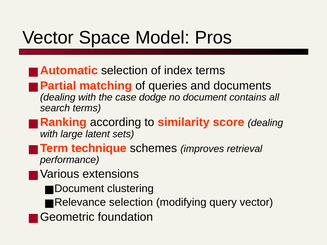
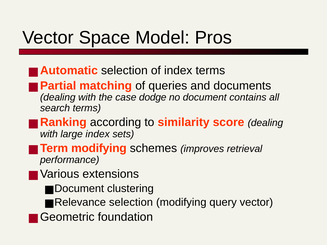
large latent: latent -> index
Term technique: technique -> modifying
